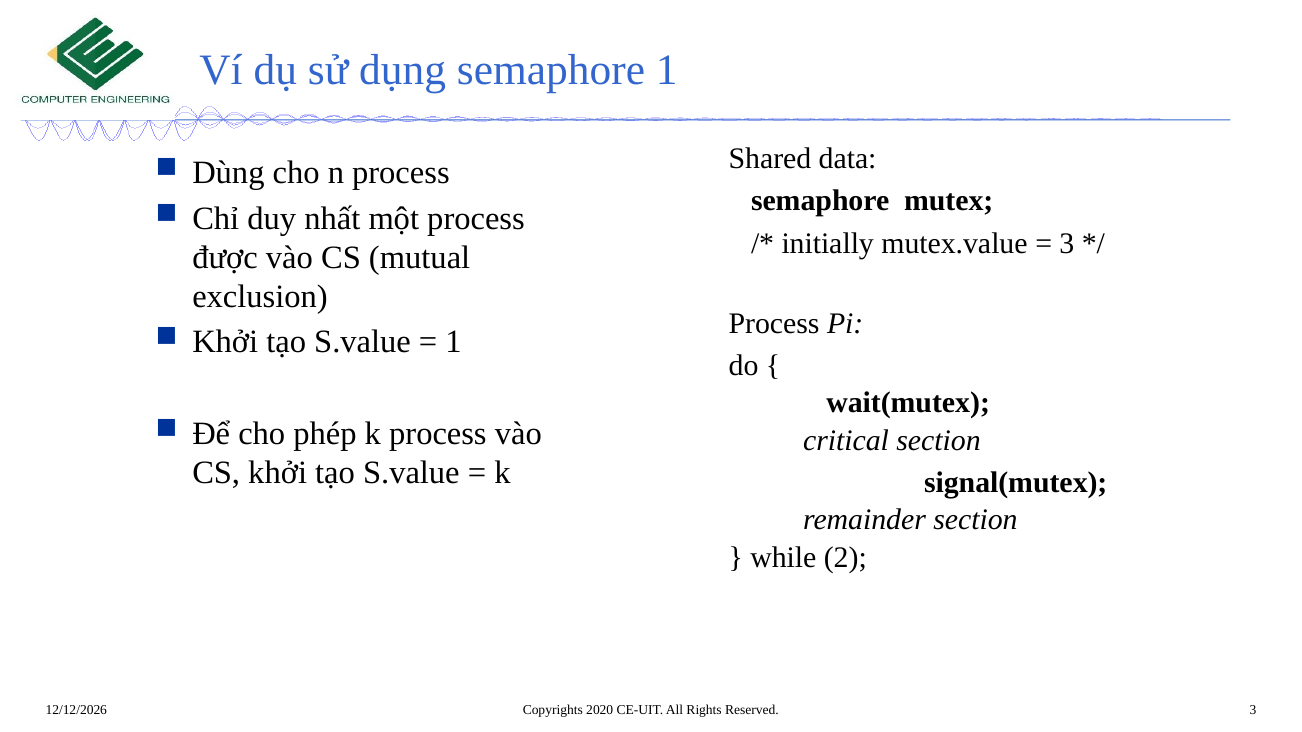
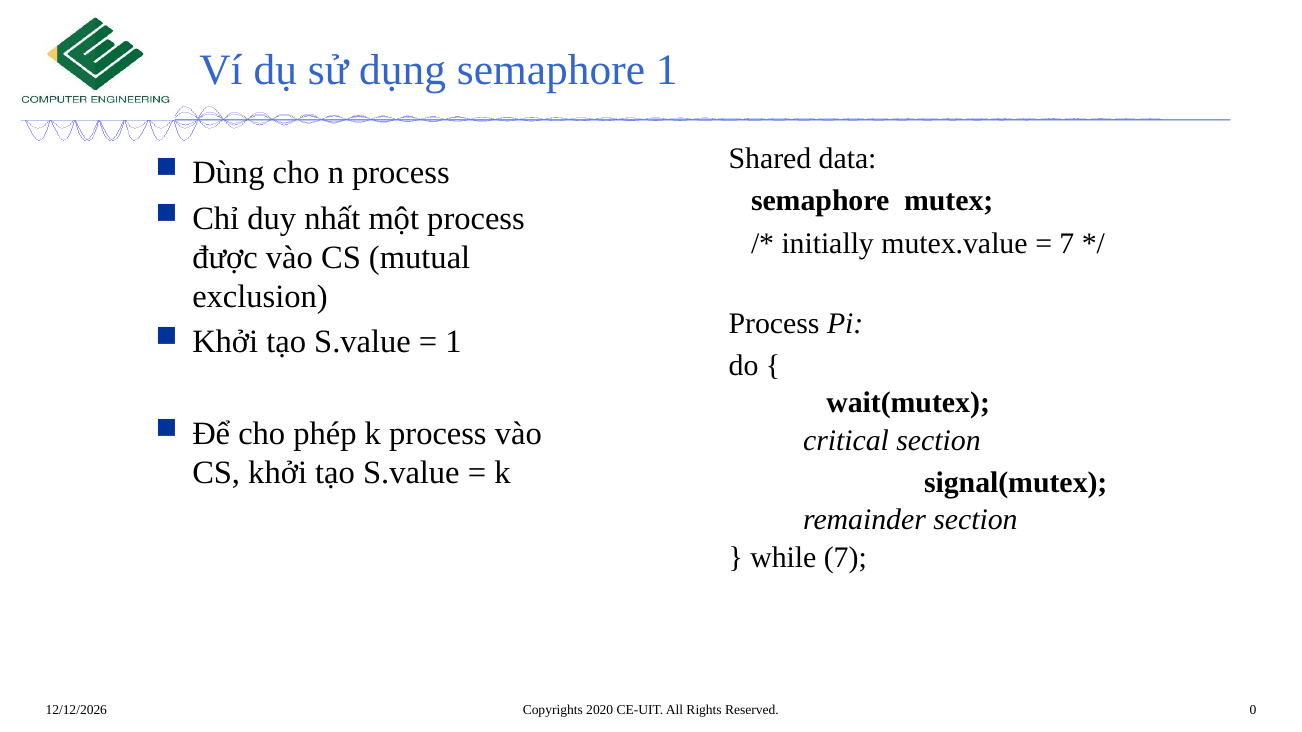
3 at (1067, 244): 3 -> 7
while 2: 2 -> 7
Reserved 3: 3 -> 0
